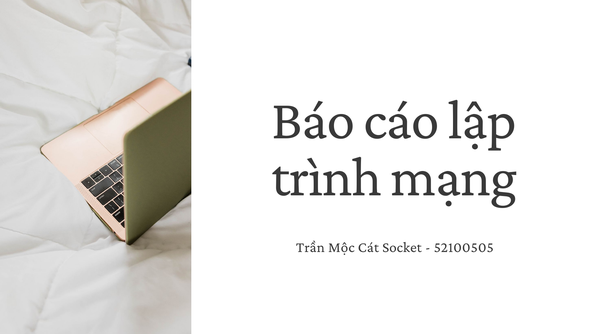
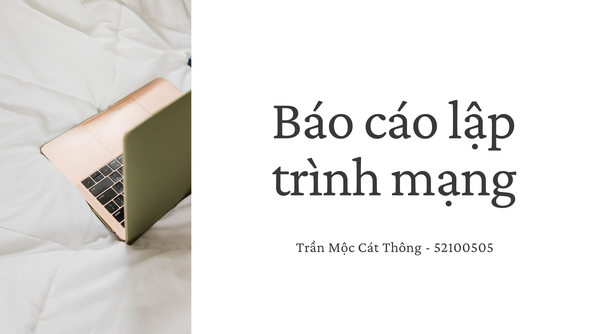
Socket: Socket -> Thông
